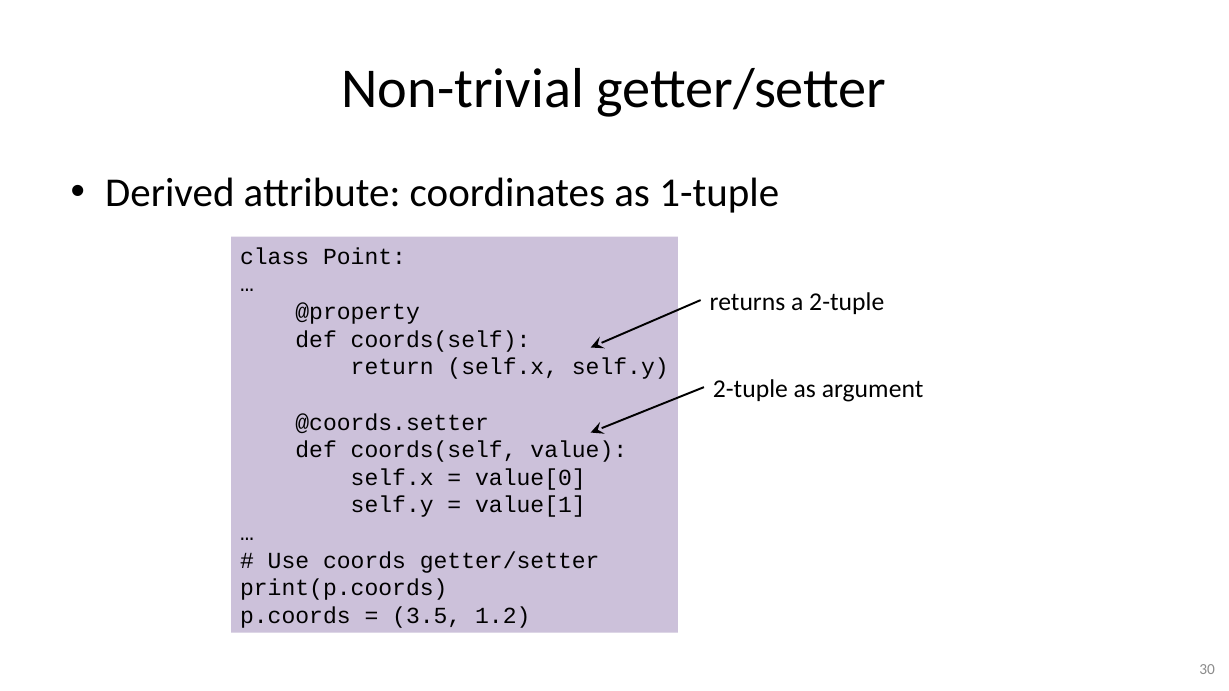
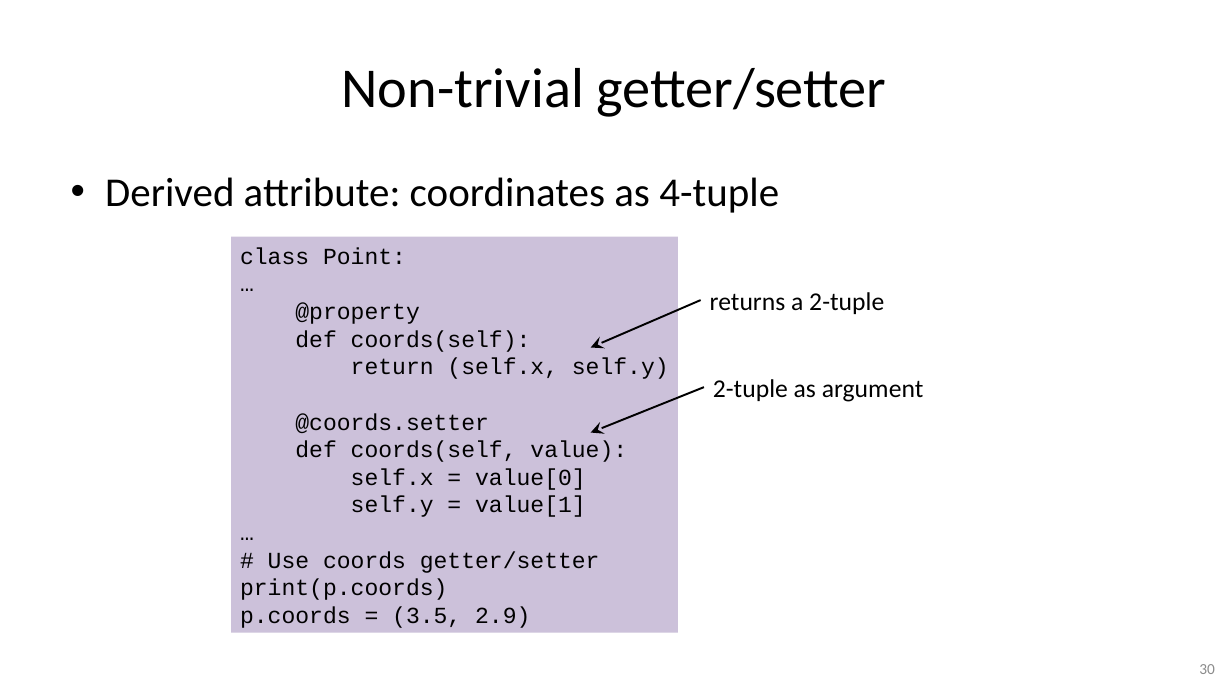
1-tuple: 1-tuple -> 4-tuple
1.2: 1.2 -> 2.9
